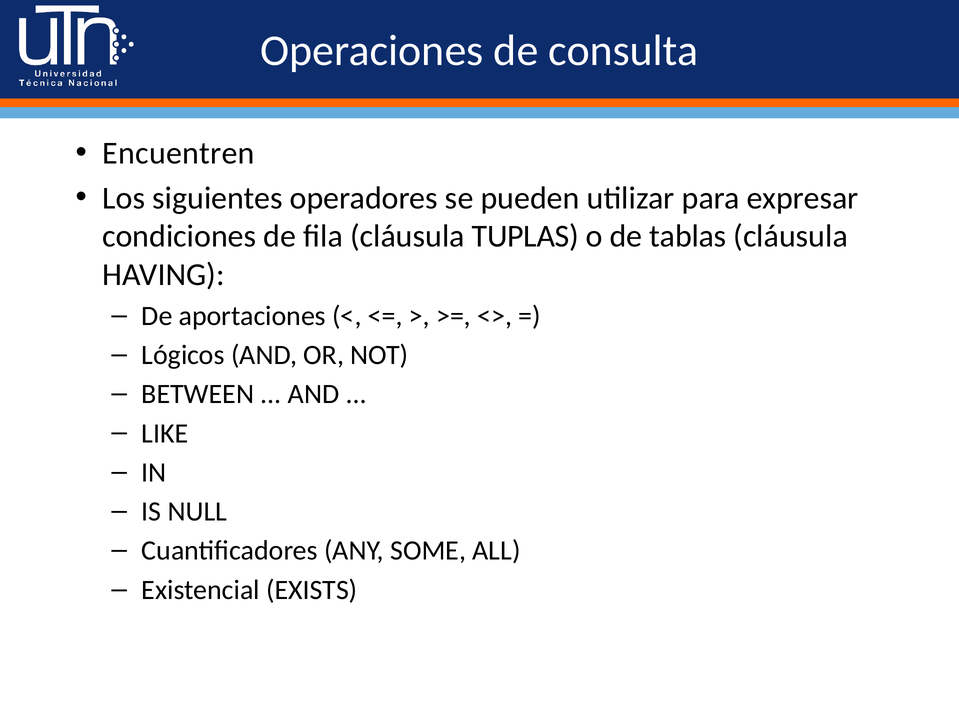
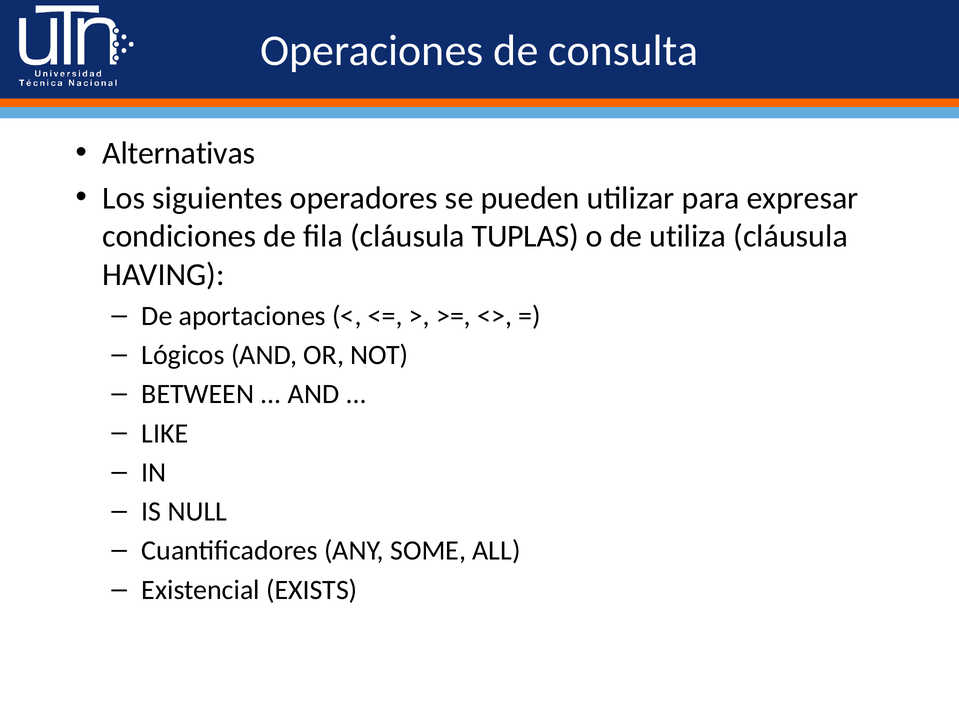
Encuentren: Encuentren -> Alternativas
tablas: tablas -> utiliza
